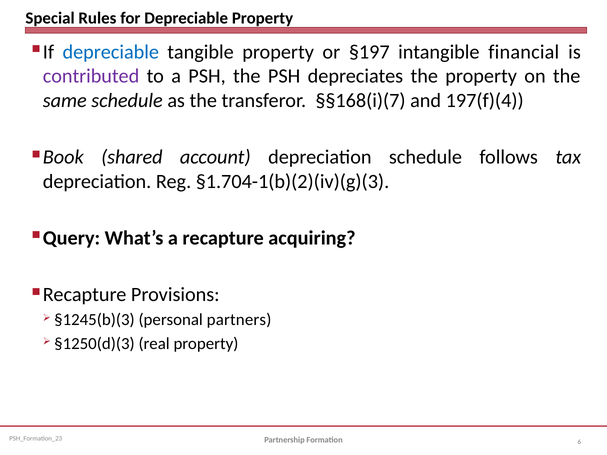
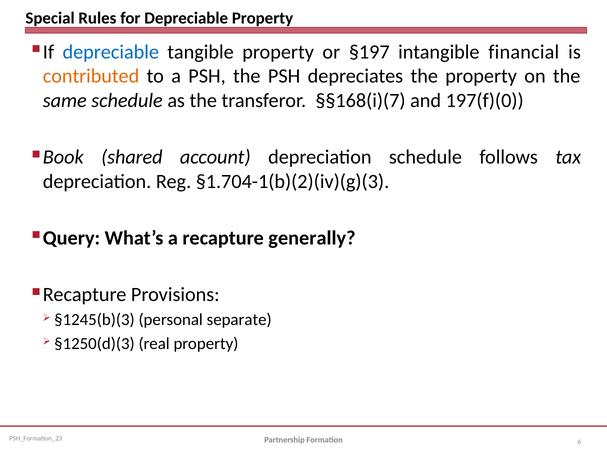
contributed colour: purple -> orange
197(f)(4: 197(f)(4 -> 197(f)(0
acquiring: acquiring -> generally
partners: partners -> separate
